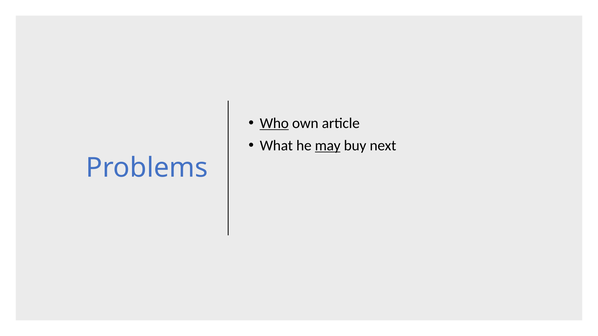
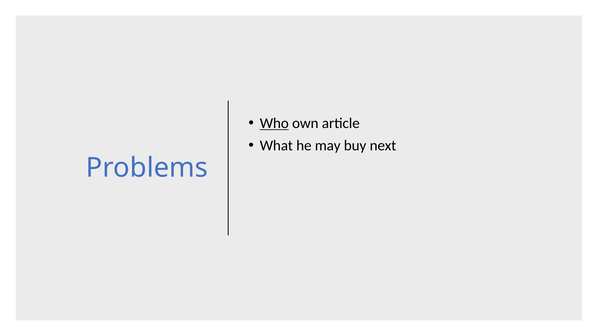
may underline: present -> none
